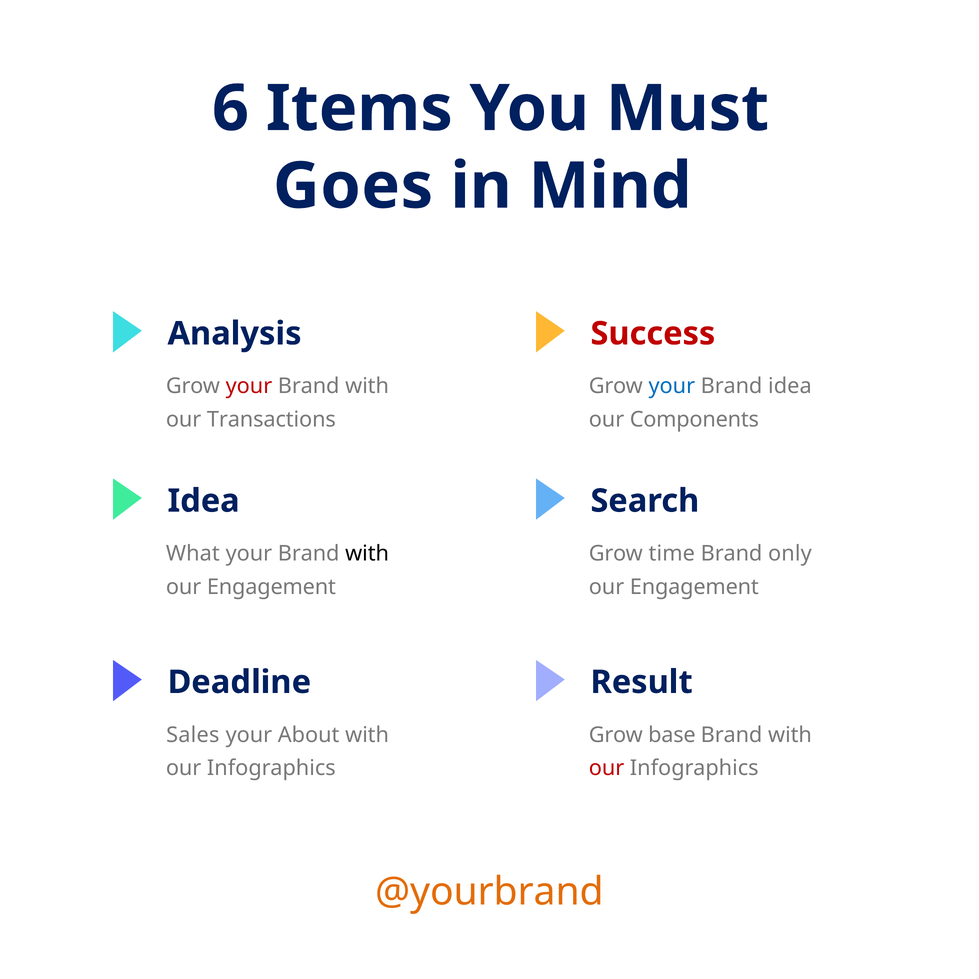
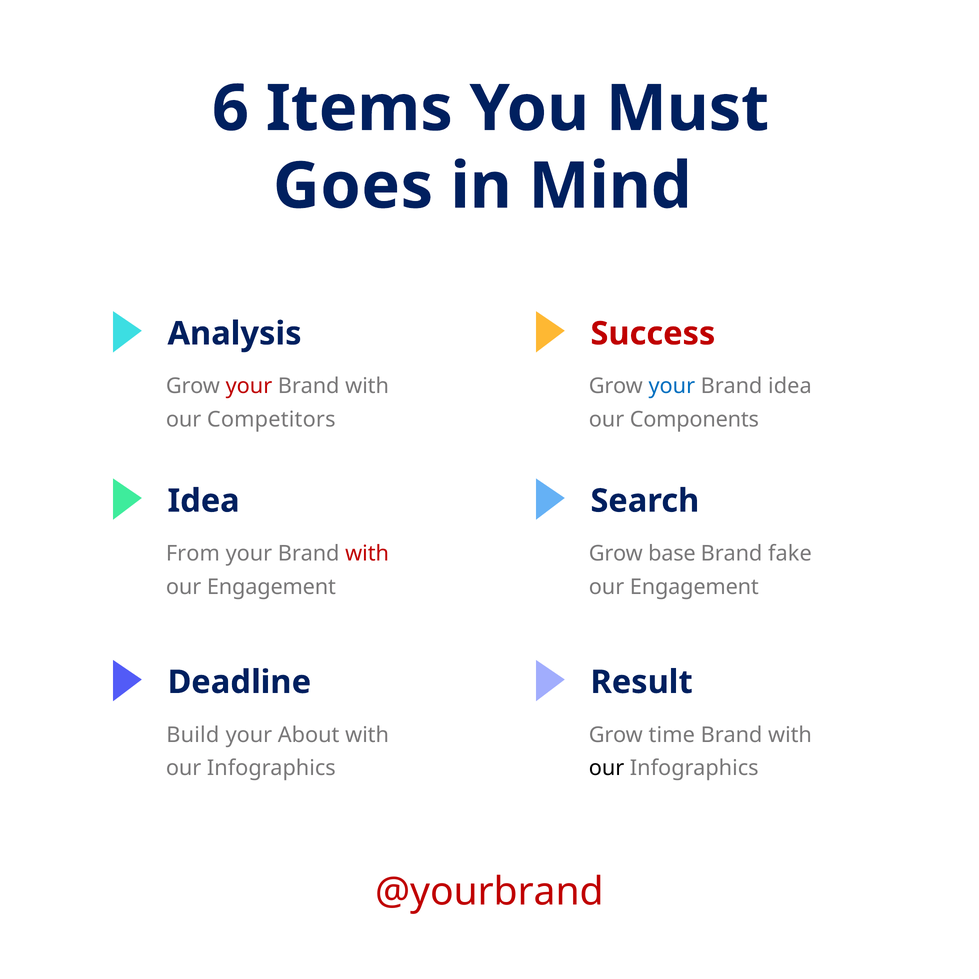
Transactions: Transactions -> Competitors
What: What -> From
with at (367, 554) colour: black -> red
time: time -> base
only: only -> fake
Sales: Sales -> Build
base: base -> time
our at (607, 768) colour: red -> black
@yourbrand colour: orange -> red
